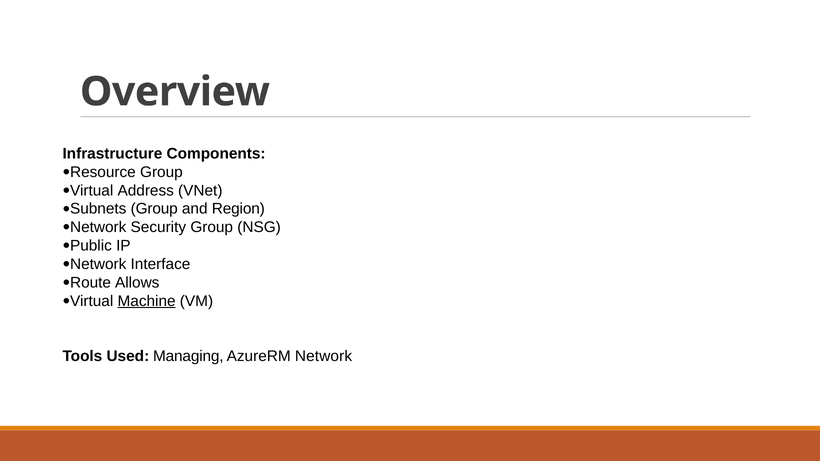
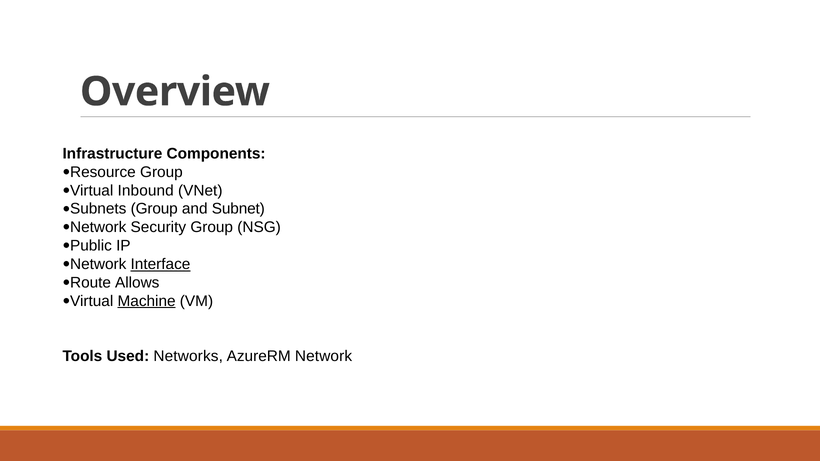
Address: Address -> Inbound
Region: Region -> Subnet
Interface underline: none -> present
Managing: Managing -> Networks
